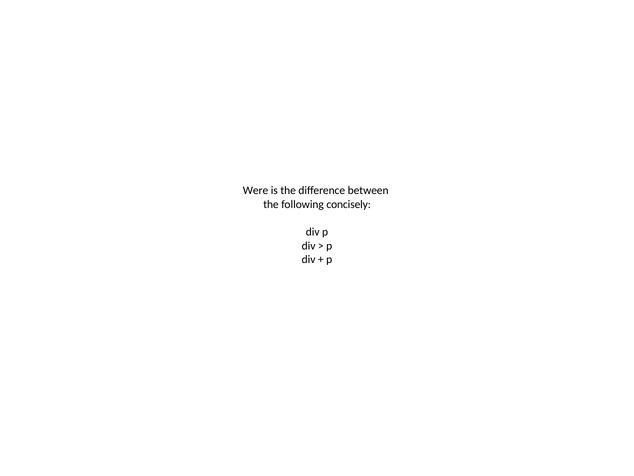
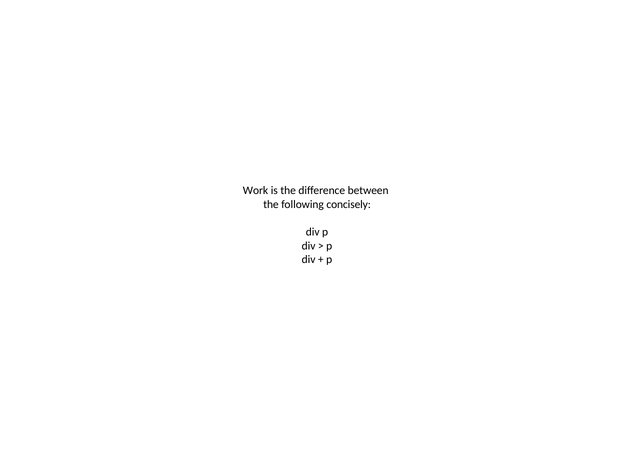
Were: Were -> Work
